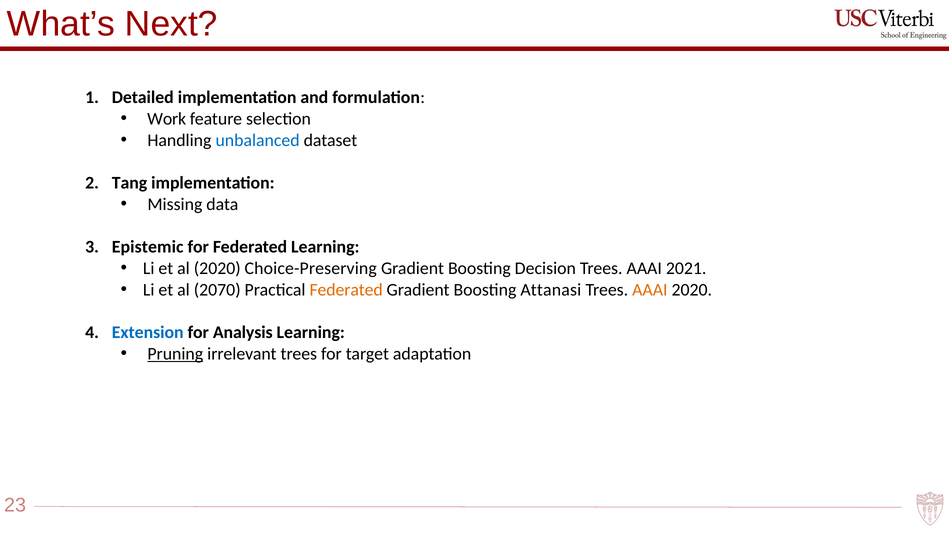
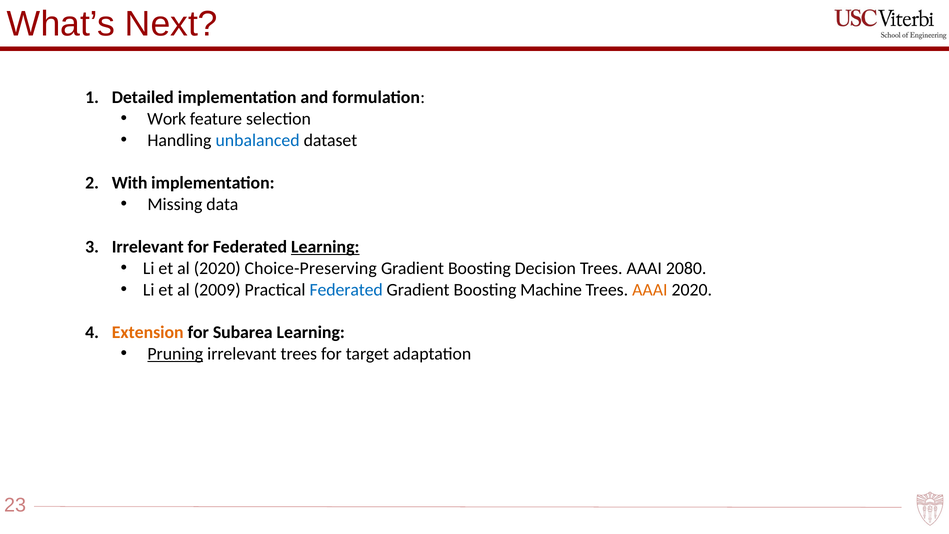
Tang: Tang -> With
Epistemic at (148, 247): Epistemic -> Irrelevant
Learning at (325, 247) underline: none -> present
2021: 2021 -> 2080
2070: 2070 -> 2009
Federated at (346, 290) colour: orange -> blue
Attanasi: Attanasi -> Machine
Extension colour: blue -> orange
Analysis: Analysis -> Subarea
